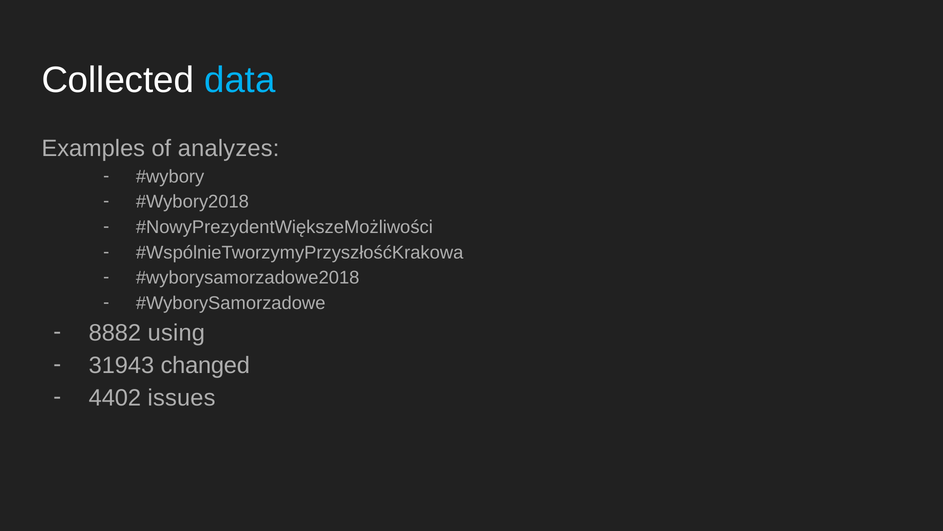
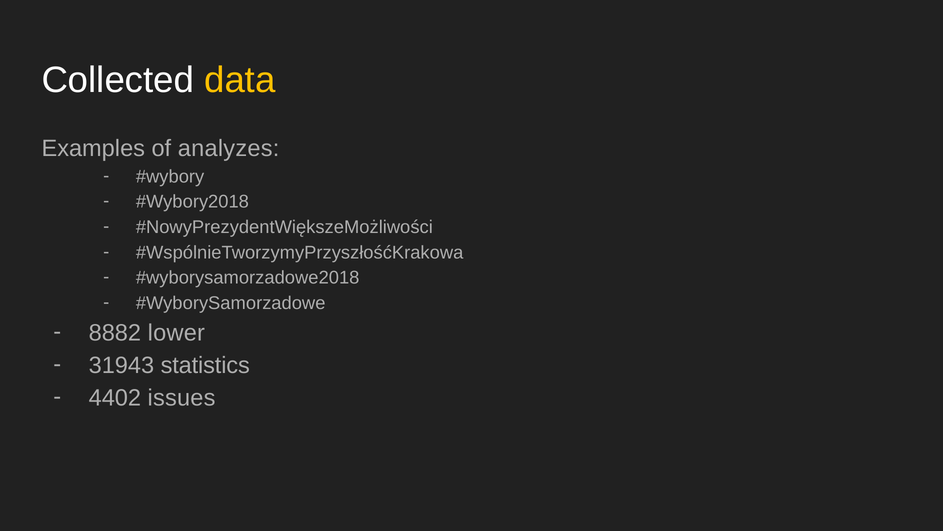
data colour: light blue -> yellow
using: using -> lower
changed: changed -> statistics
